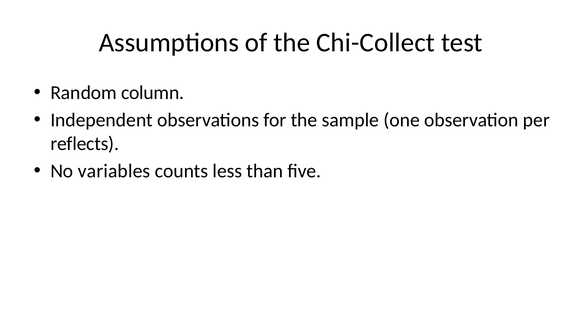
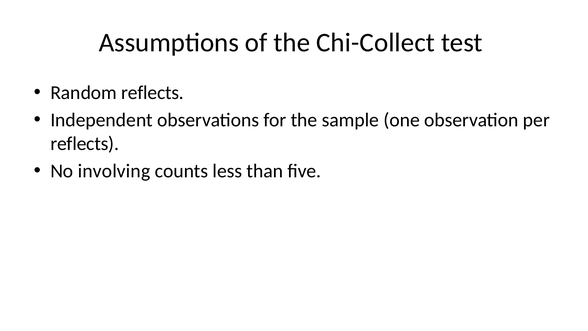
Random column: column -> reflects
variables: variables -> involving
